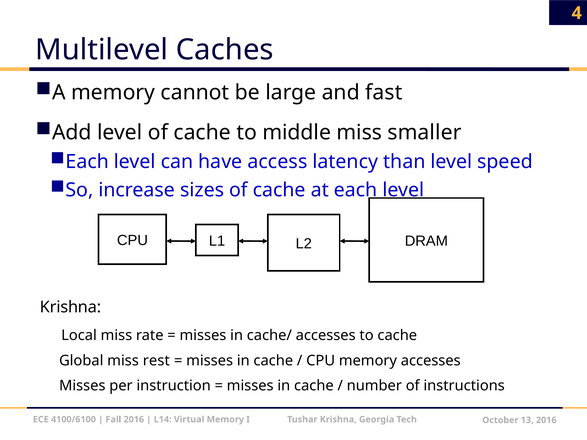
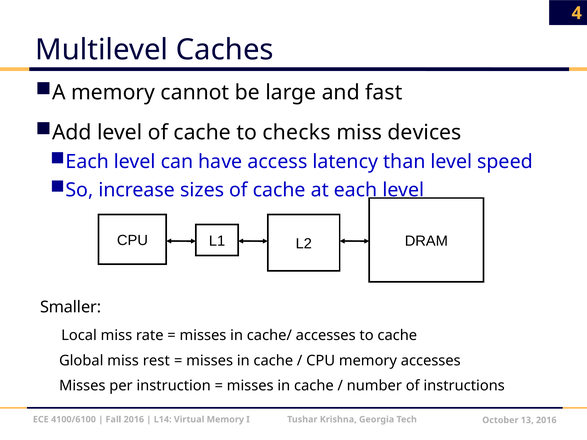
middle: middle -> checks
smaller: smaller -> devices
Krishna at (71, 307): Krishna -> Smaller
